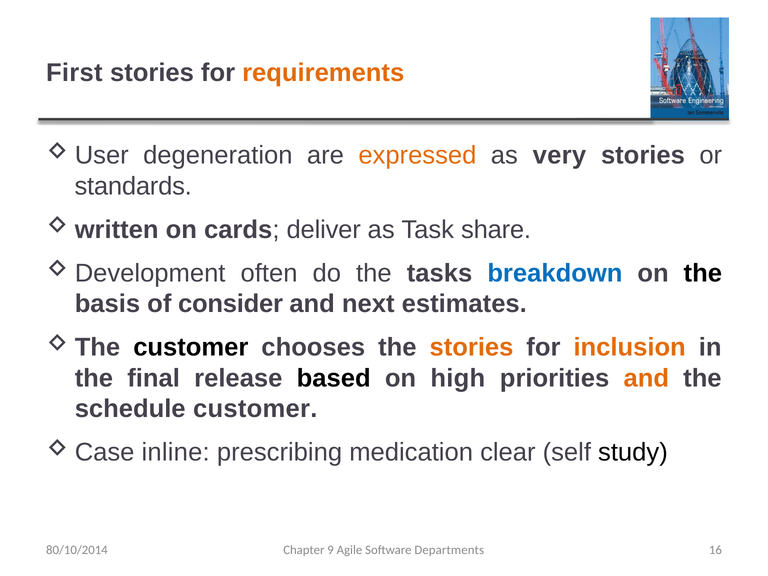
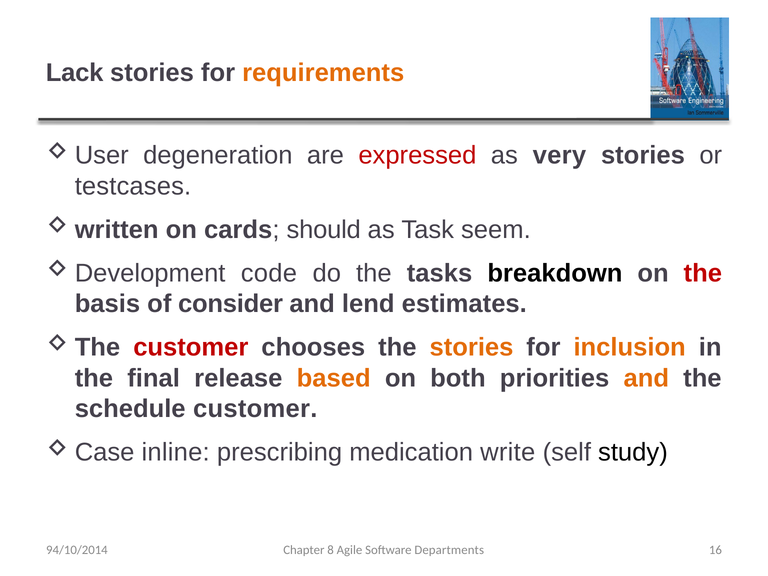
First: First -> Lack
expressed colour: orange -> red
standards: standards -> testcases
deliver: deliver -> should
share: share -> seem
often: often -> code
breakdown colour: blue -> black
the at (703, 273) colour: black -> red
next: next -> lend
customer at (191, 347) colour: black -> red
based colour: black -> orange
high: high -> both
clear: clear -> write
80/10/2014: 80/10/2014 -> 94/10/2014
9: 9 -> 8
